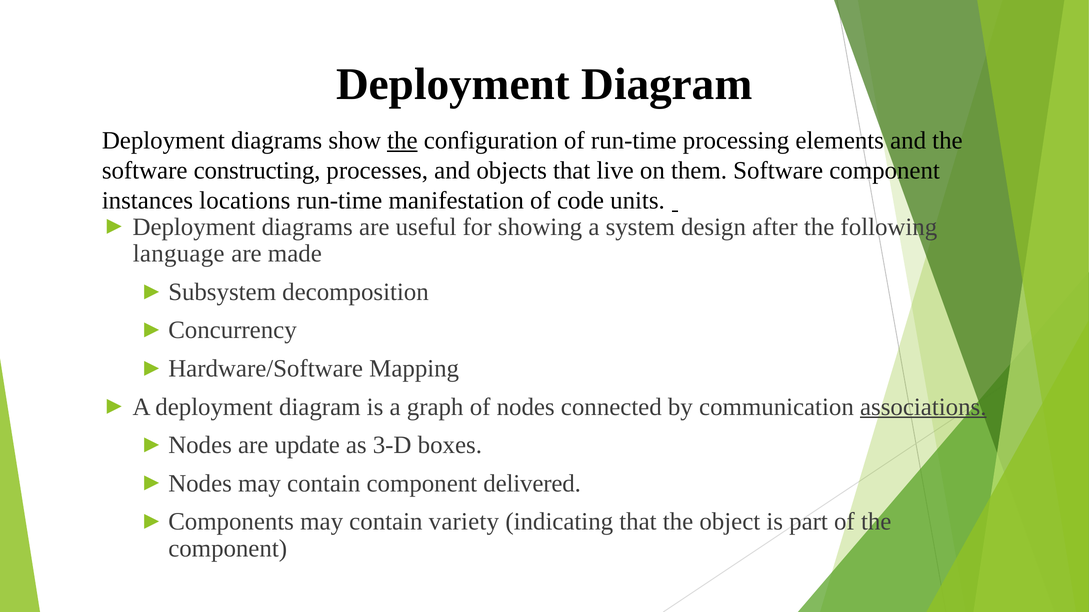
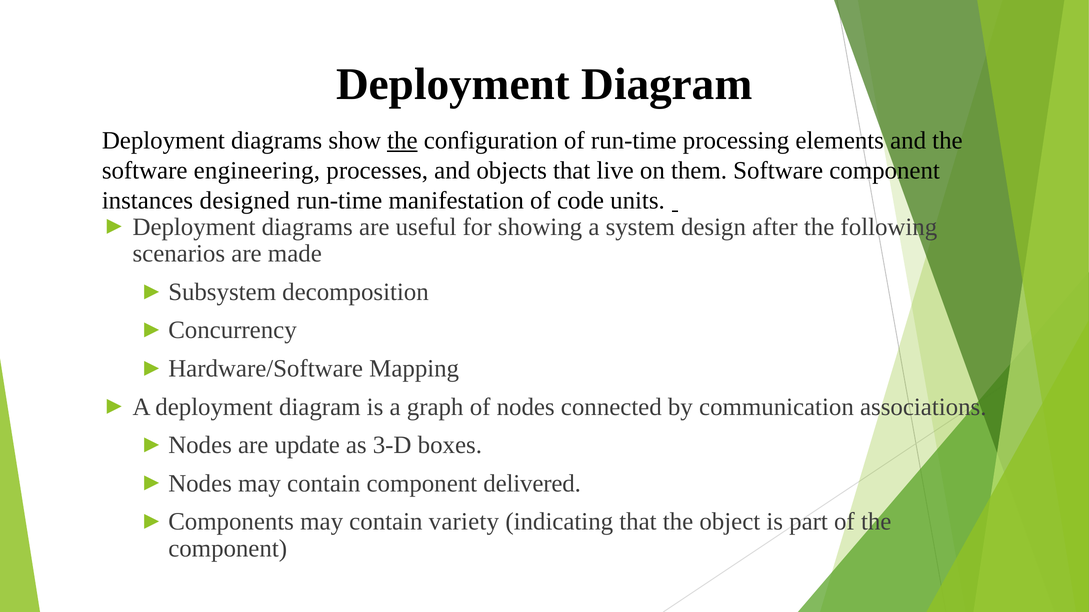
constructing: constructing -> engineering
locations: locations -> designed
language: language -> scenarios
associations underline: present -> none
